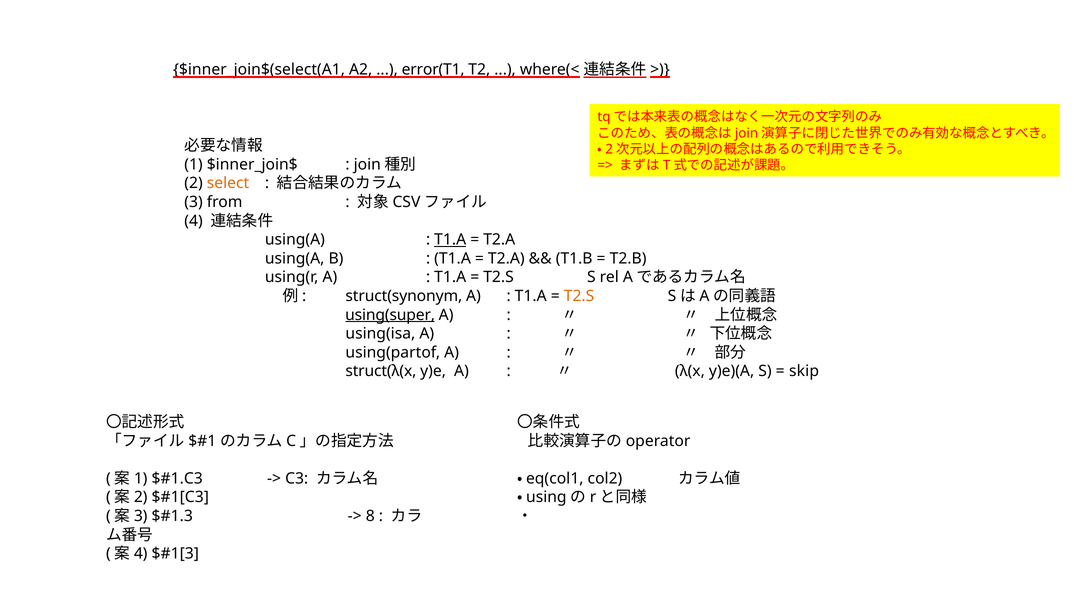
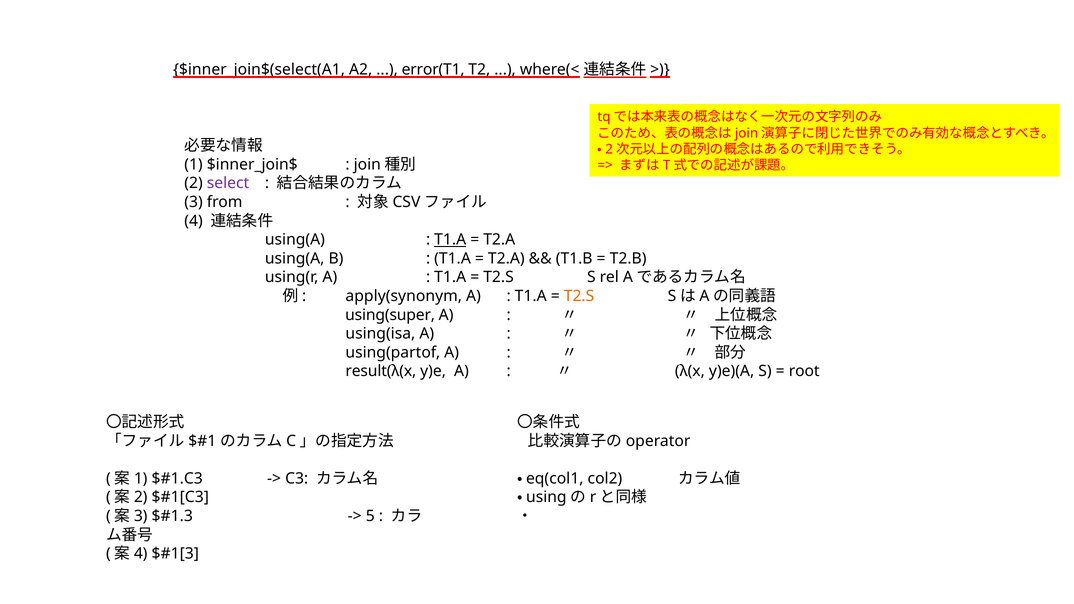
select colour: orange -> purple
struct(synonym: struct(synonym -> apply(synonym
using(super underline: present -> none
struct(λ(x: struct(λ(x -> result(λ(x
skip: skip -> root
8: 8 -> 5
